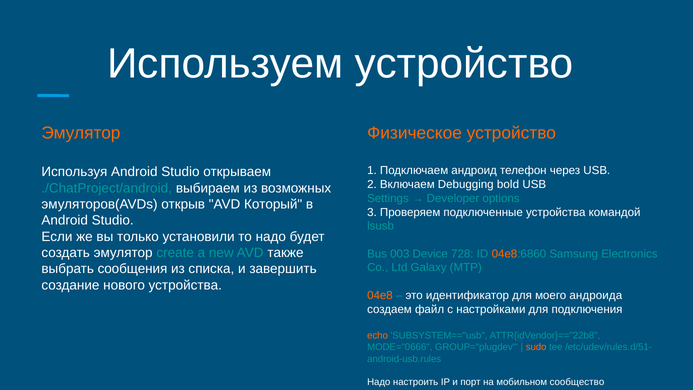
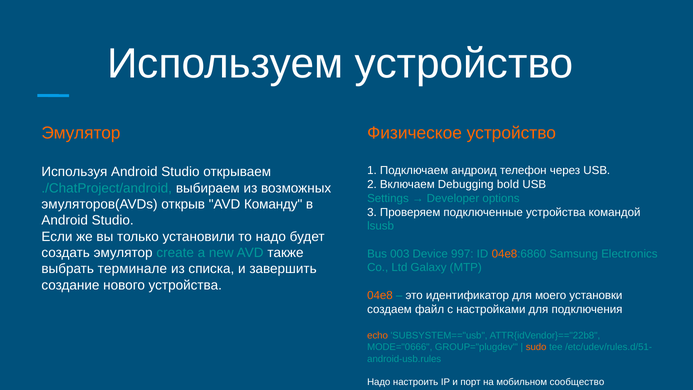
Который: Который -> Команду
728: 728 -> 997
сообщения: сообщения -> терминале
андроида: андроида -> установки
